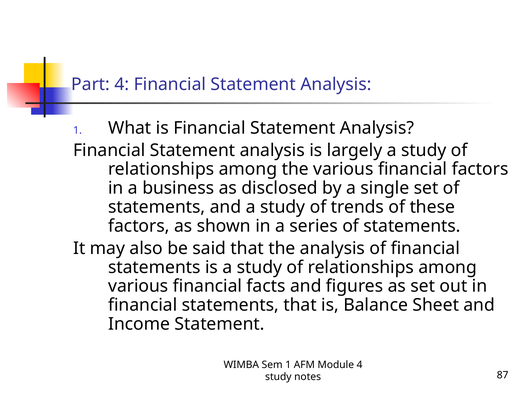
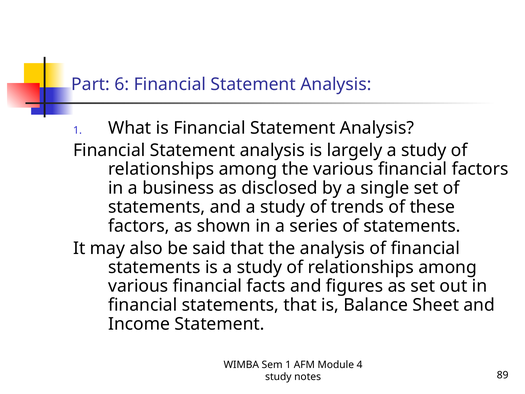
Part 4: 4 -> 6
87: 87 -> 89
